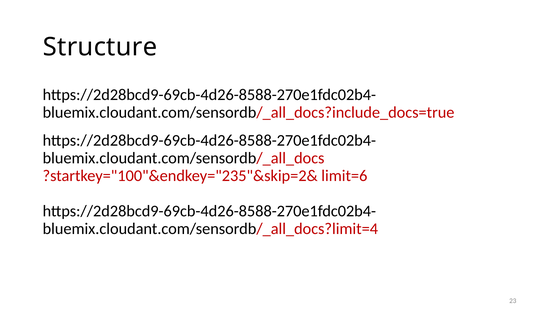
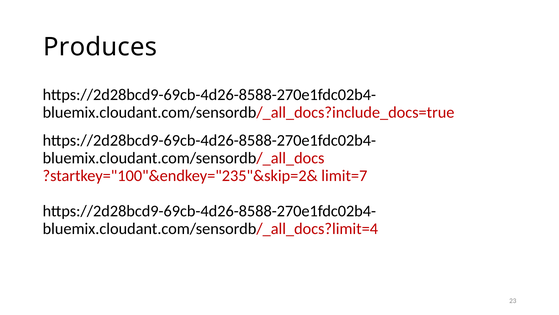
Structure: Structure -> Produces
limit=6: limit=6 -> limit=7
